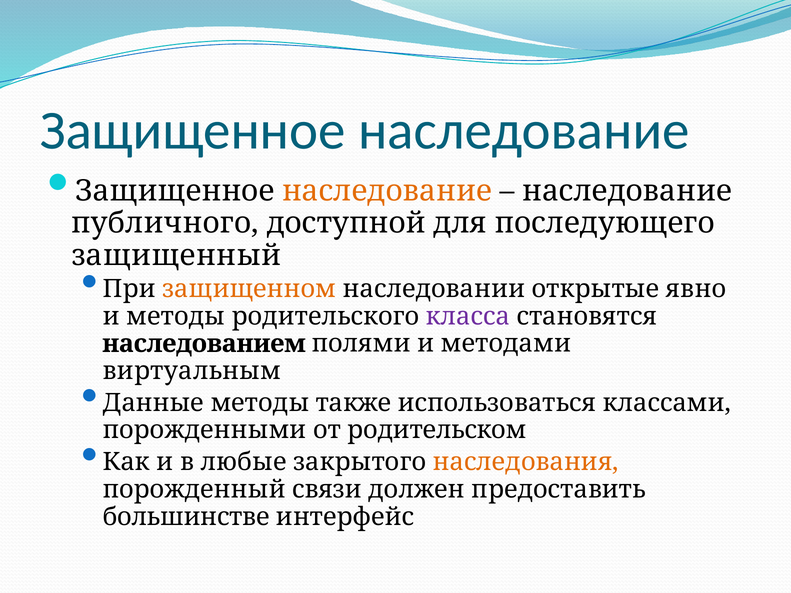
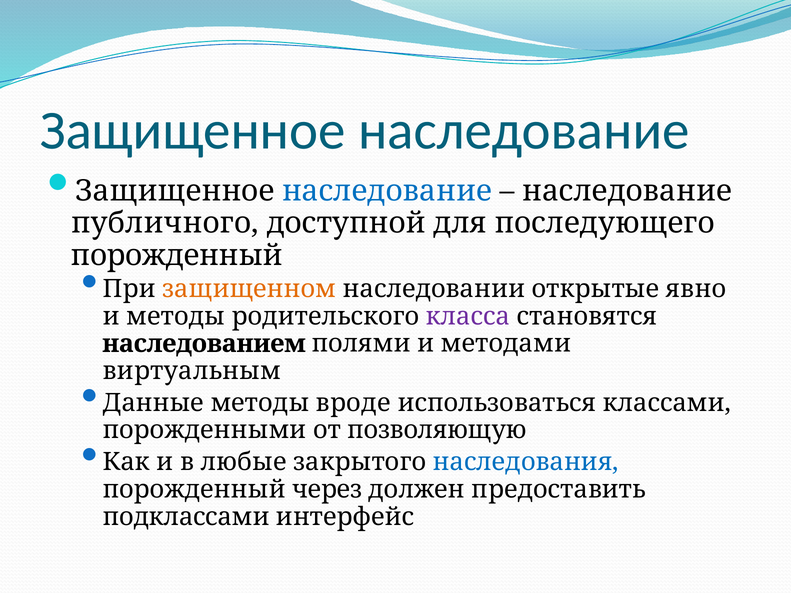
наследование at (387, 191) colour: orange -> blue
защищенный at (176, 255): защищенный -> порожденный
также: также -> вроде
родительском: родительском -> позволяющую
наследования colour: orange -> blue
связи: связи -> через
большинстве: большинстве -> подклассами
